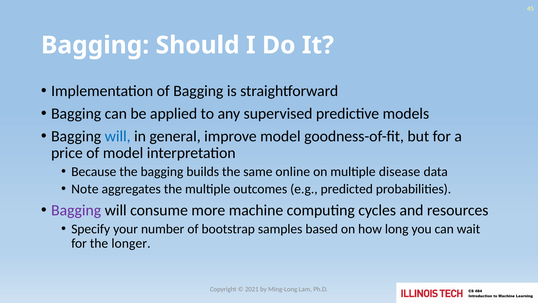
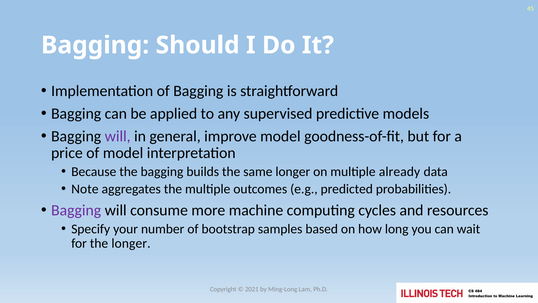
will at (118, 136) colour: blue -> purple
same online: online -> longer
disease: disease -> already
